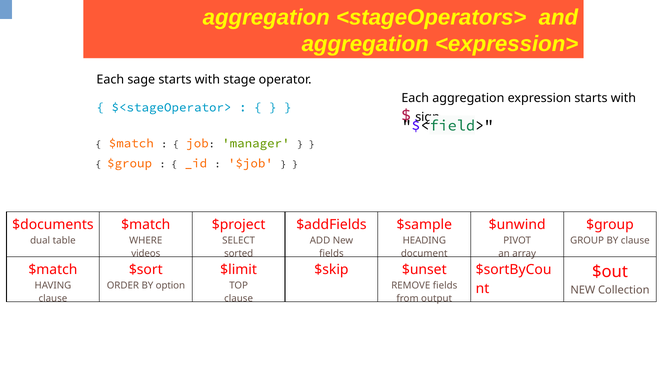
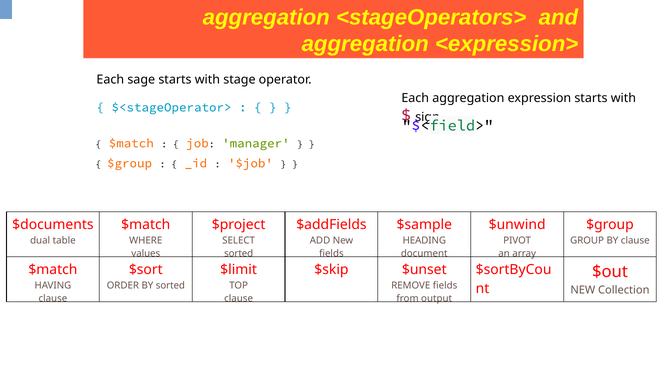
videos: videos -> values
BY option: option -> sorted
